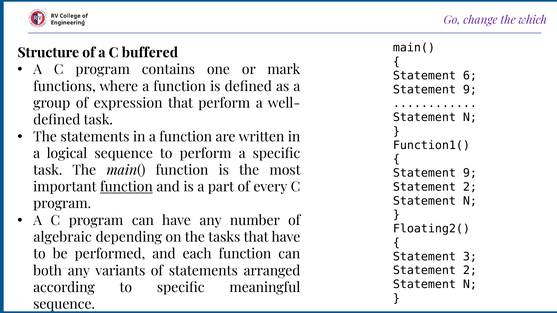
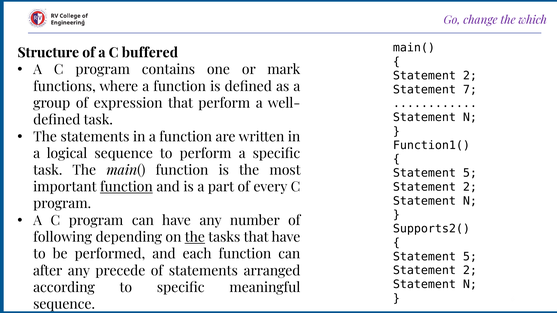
6 at (470, 76): 6 -> 2
9 at (470, 90): 9 -> 7
9 at (470, 173): 9 -> 5
Floating2(: Floating2( -> Supports2(
algebraic: algebraic -> following
the at (195, 238) underline: none -> present
3 at (470, 257): 3 -> 5
both: both -> after
variants: variants -> precede
